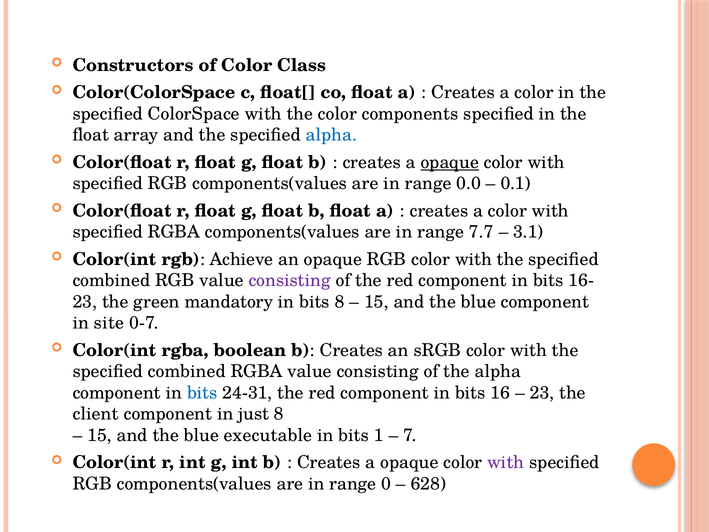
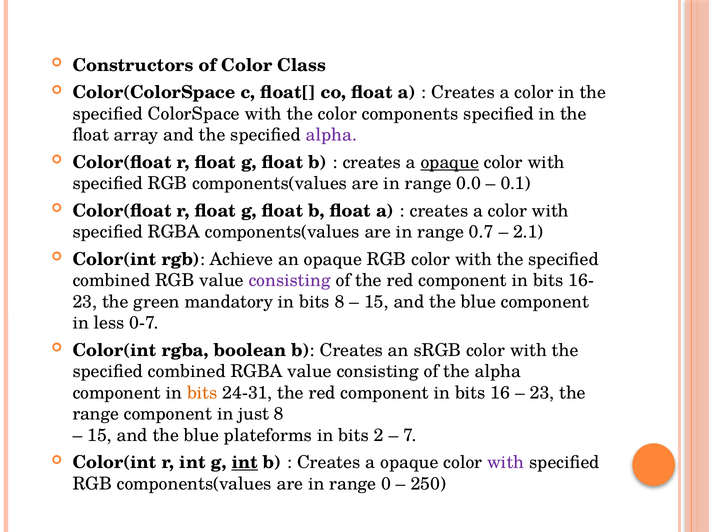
alpha at (331, 135) colour: blue -> purple
7.7: 7.7 -> 0.7
3.1: 3.1 -> 2.1
site: site -> less
bits at (202, 393) colour: blue -> orange
client at (96, 414): client -> range
executable: executable -> plateforms
1: 1 -> 2
int at (245, 462) underline: none -> present
628: 628 -> 250
